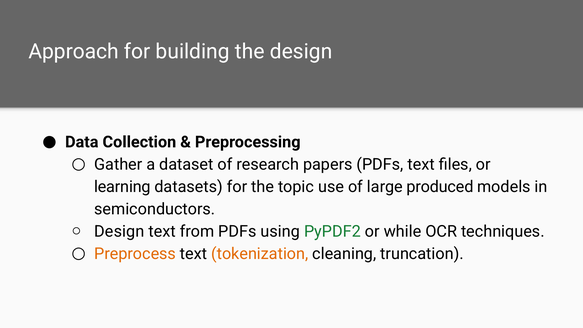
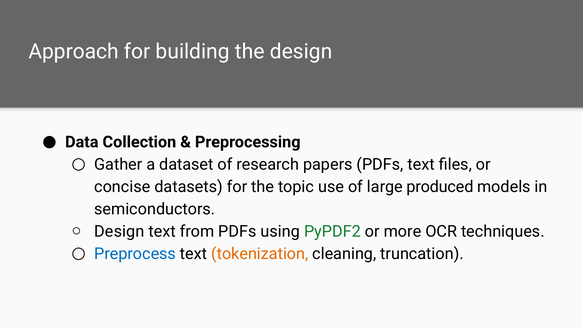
learning: learning -> concise
while: while -> more
Preprocess colour: orange -> blue
